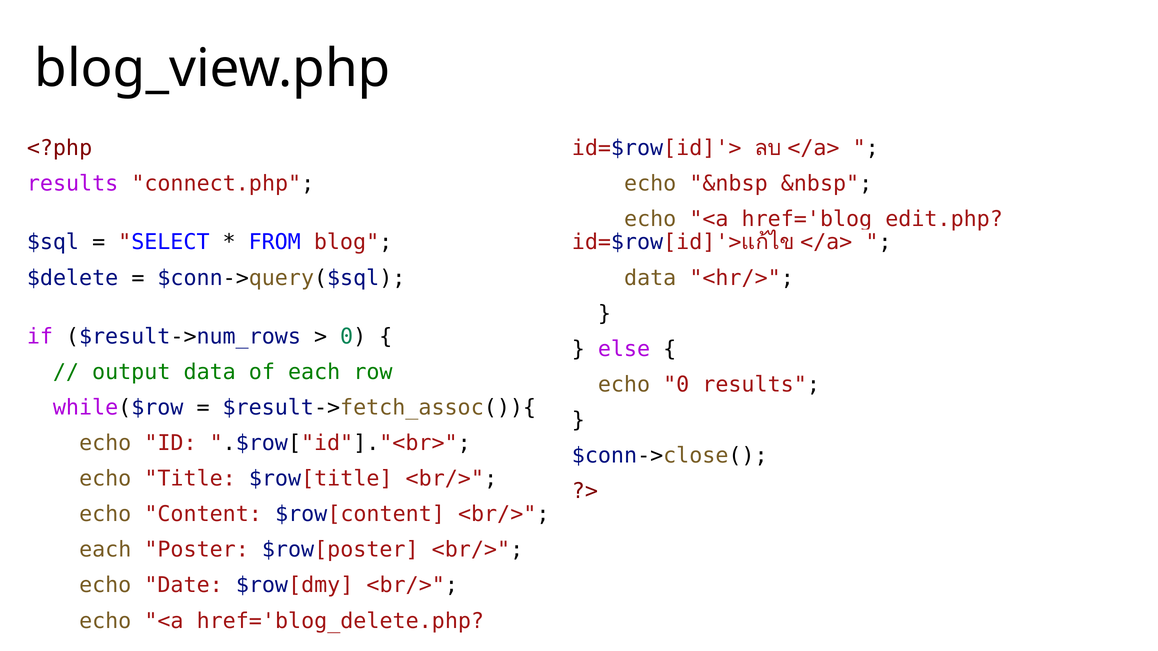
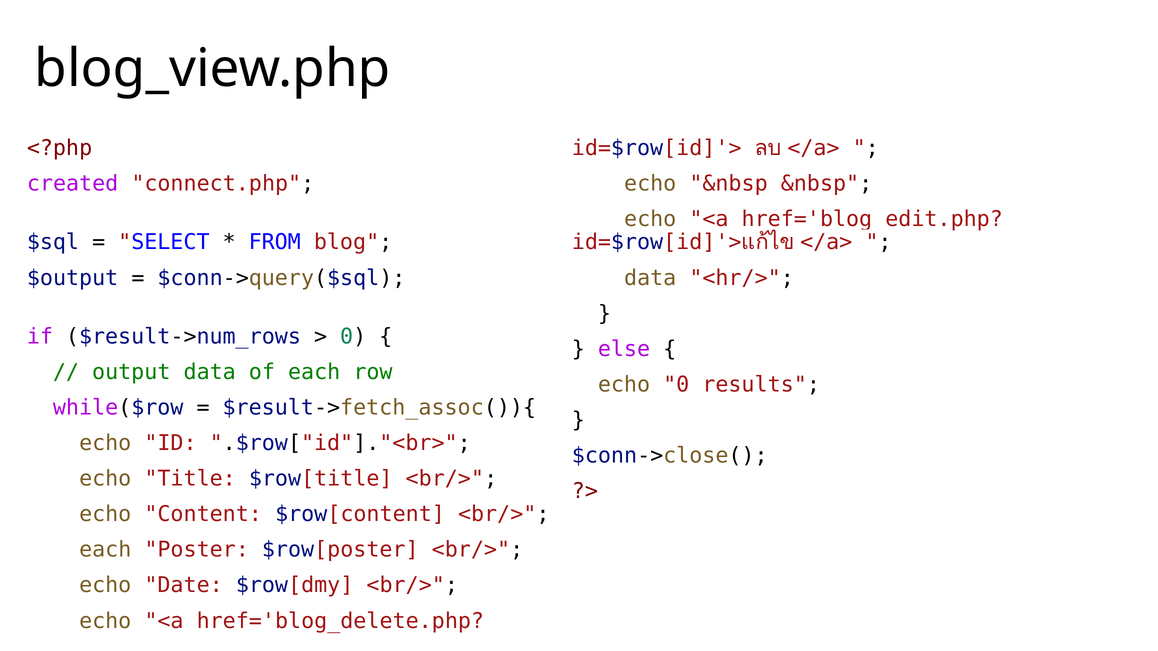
results at (73, 183): results -> created
$delete: $delete -> $output
